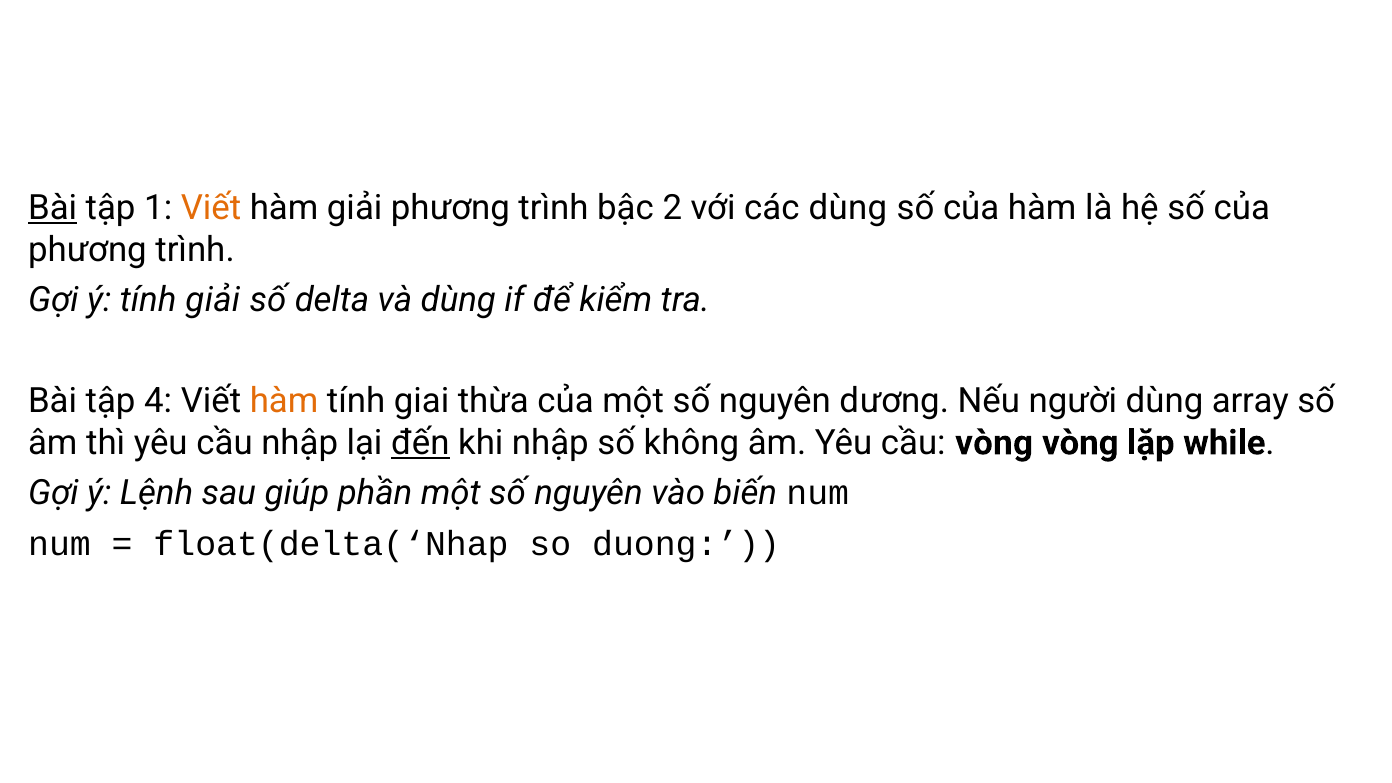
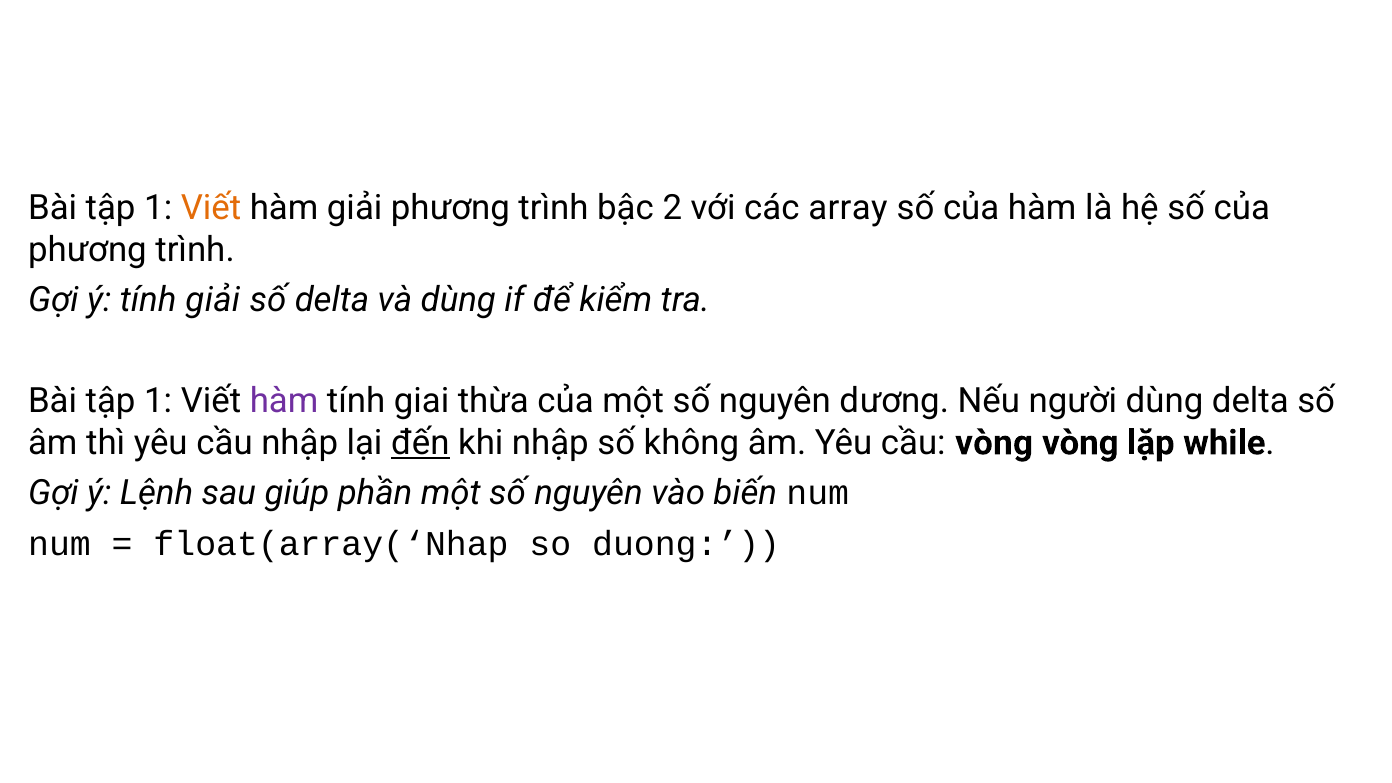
Bài at (53, 208) underline: present -> none
các dùng: dùng -> array
4 at (158, 401): 4 -> 1
hàm at (284, 401) colour: orange -> purple
dùng array: array -> delta
float(delta(‘Nhap: float(delta(‘Nhap -> float(array(‘Nhap
